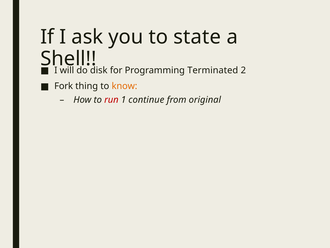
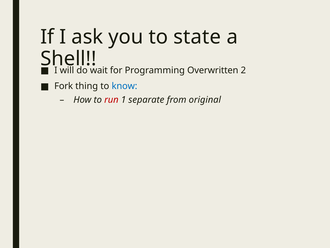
disk: disk -> wait
Terminated: Terminated -> Overwritten
know colour: orange -> blue
continue: continue -> separate
